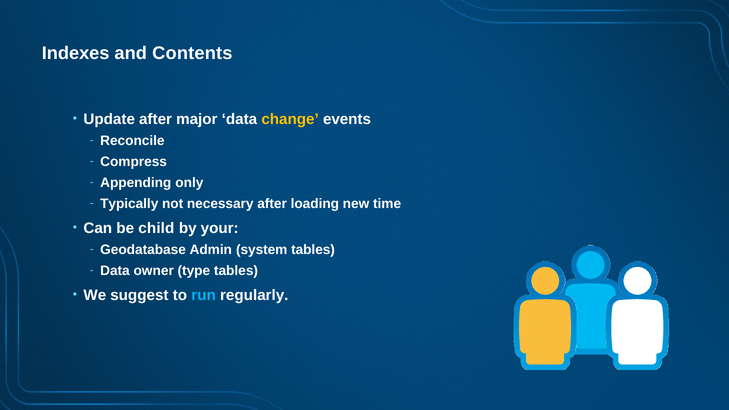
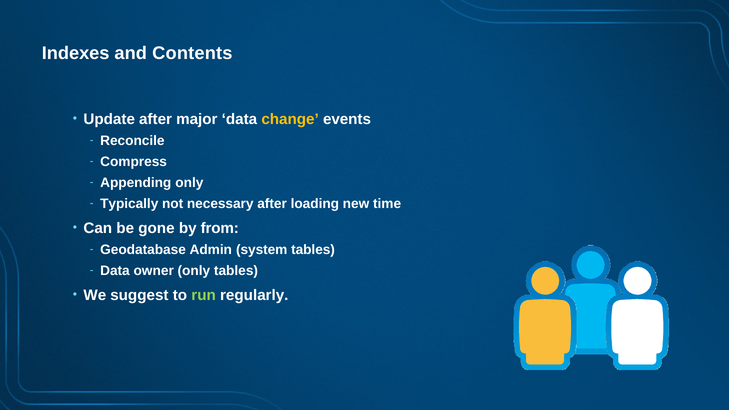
child: child -> gone
your: your -> from
owner type: type -> only
run colour: light blue -> light green
